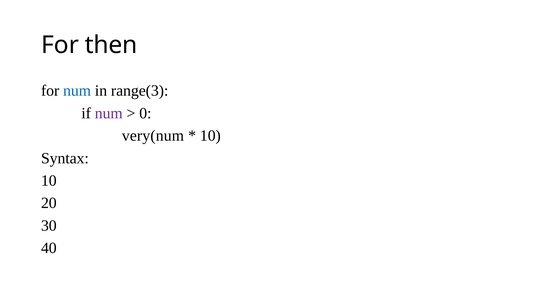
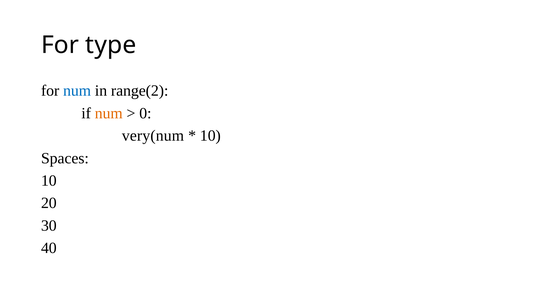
then: then -> type
range(3: range(3 -> range(2
num at (109, 113) colour: purple -> orange
Syntax: Syntax -> Spaces
